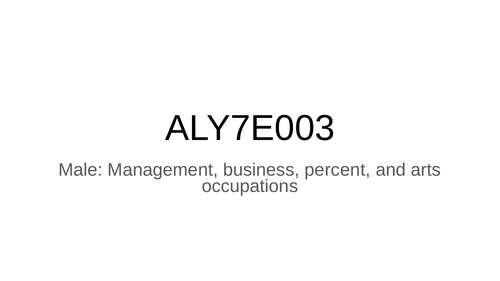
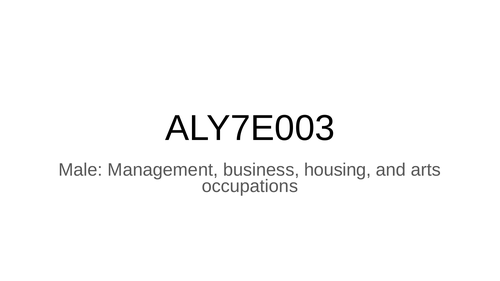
percent: percent -> housing
